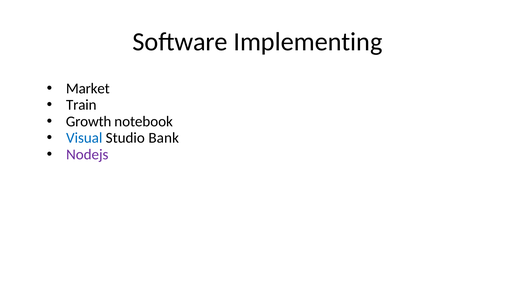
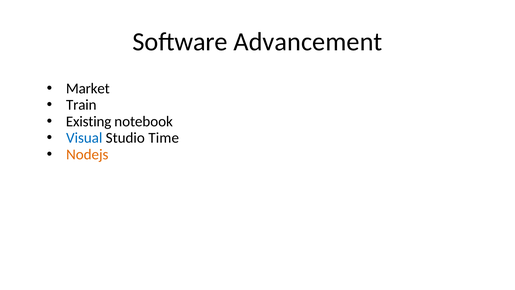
Implementing: Implementing -> Advancement
Growth: Growth -> Existing
Bank: Bank -> Time
Nodejs colour: purple -> orange
